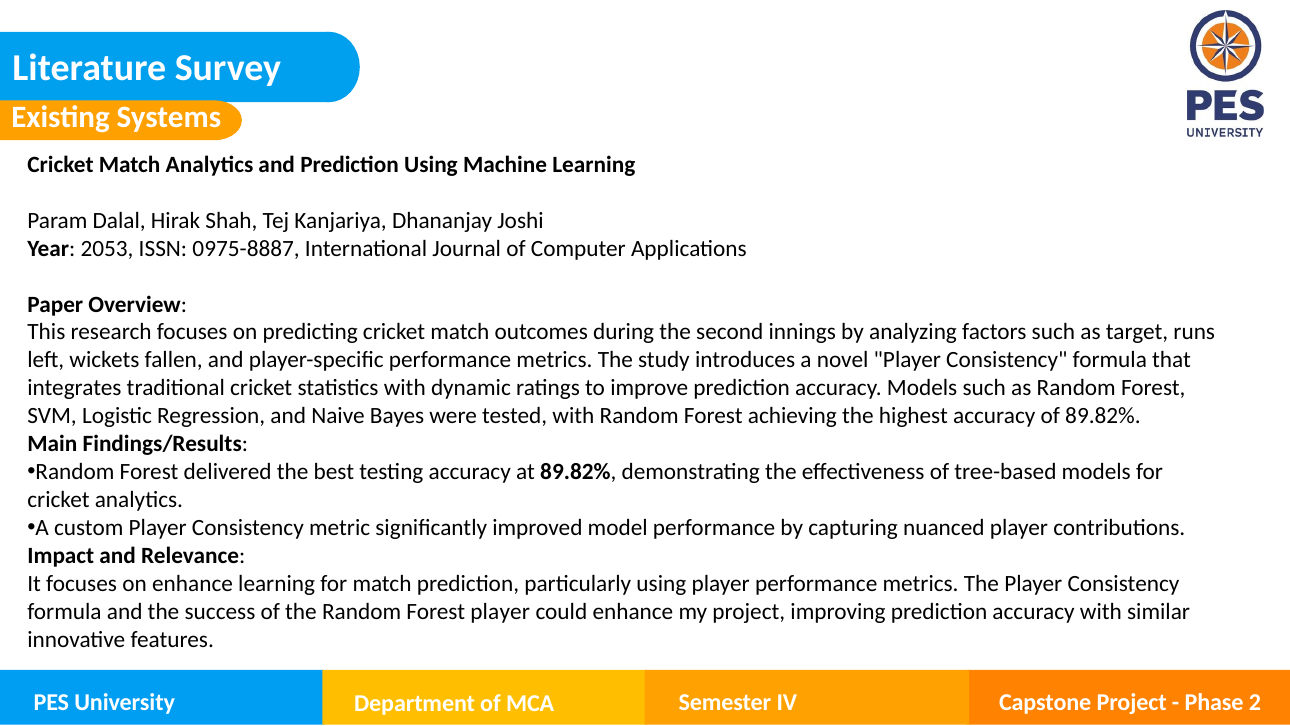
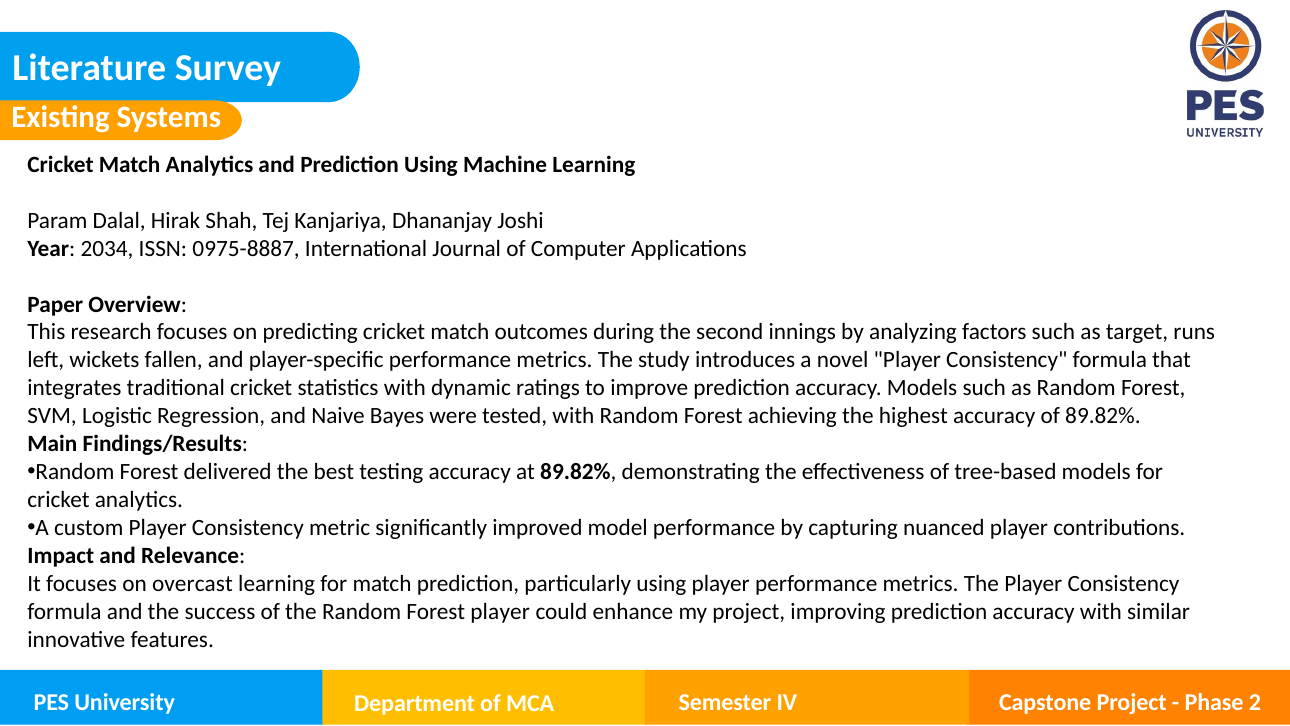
2053: 2053 -> 2034
on enhance: enhance -> overcast
